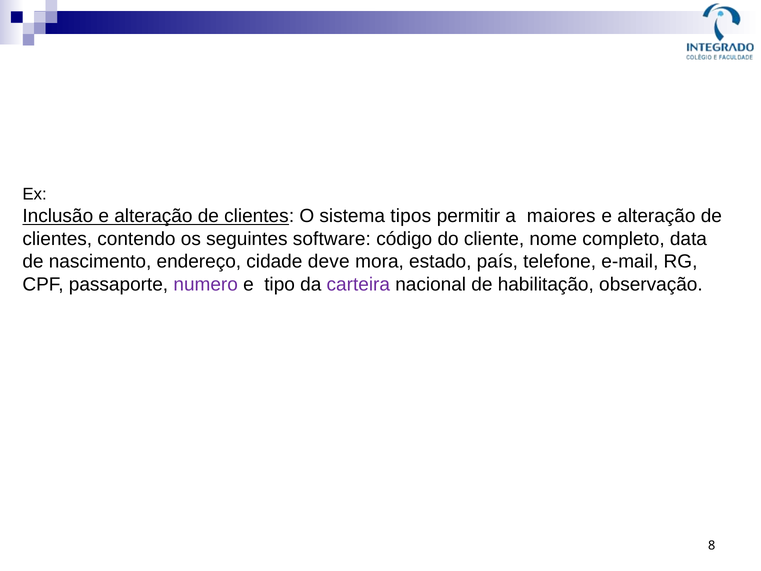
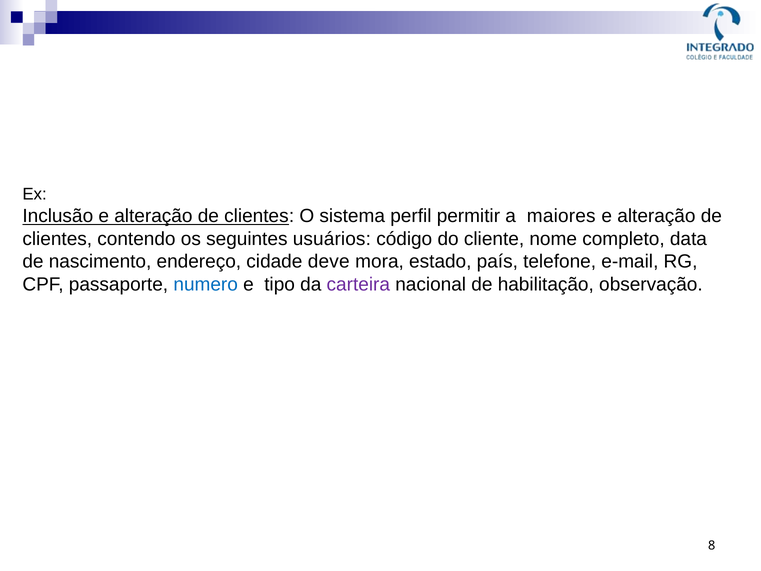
tipos: tipos -> perfil
software: software -> usuários
numero colour: purple -> blue
